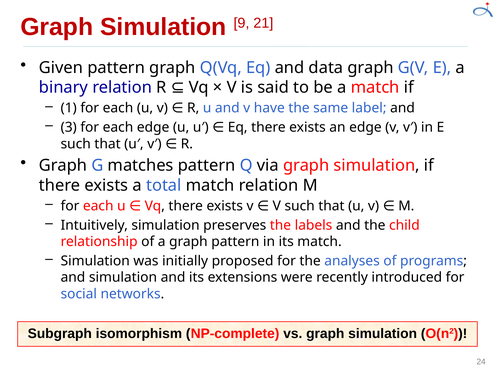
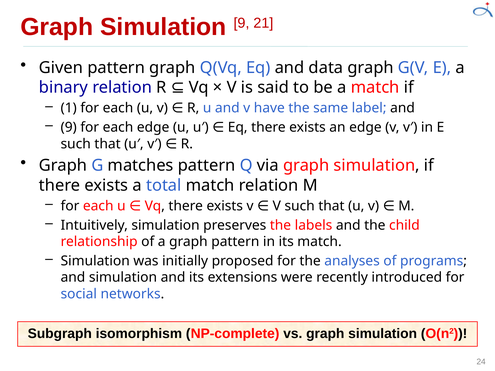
3 at (69, 127): 3 -> 9
